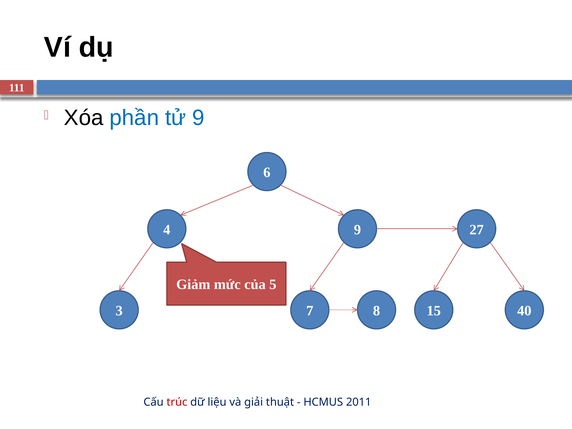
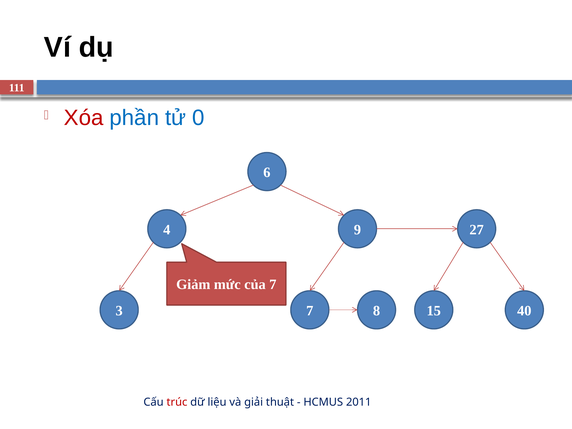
Xóa colour: black -> red
tử 9: 9 -> 0
của 5: 5 -> 7
